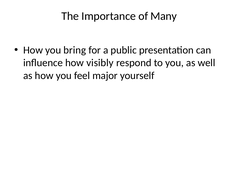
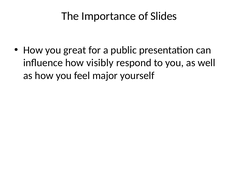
Many: Many -> Slides
bring: bring -> great
